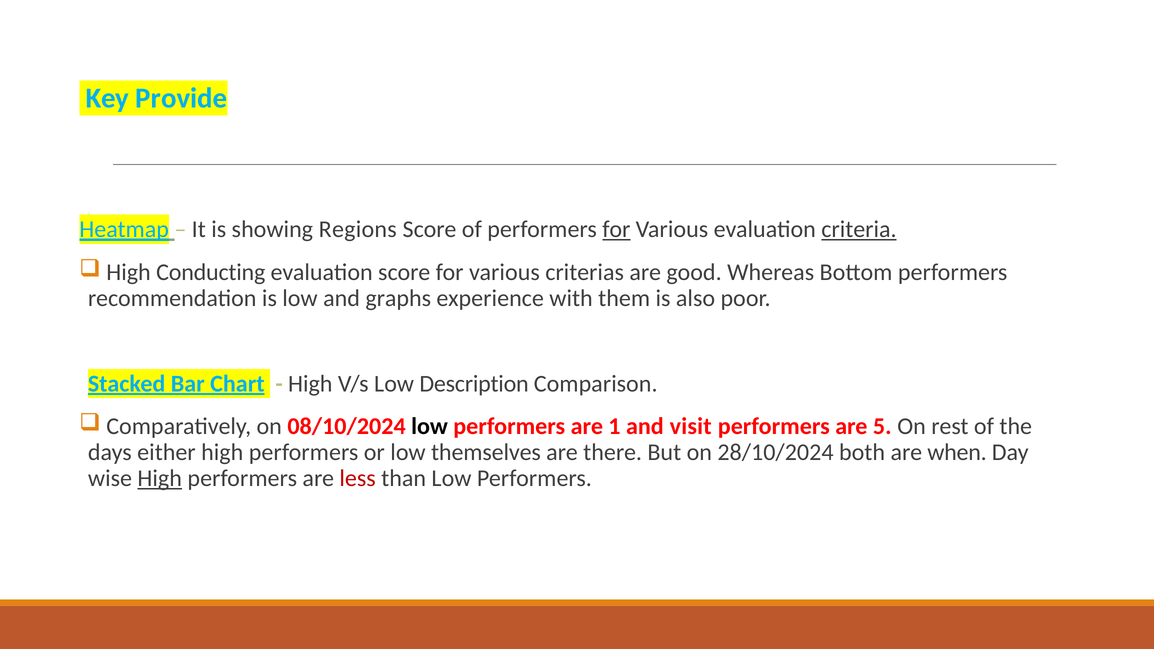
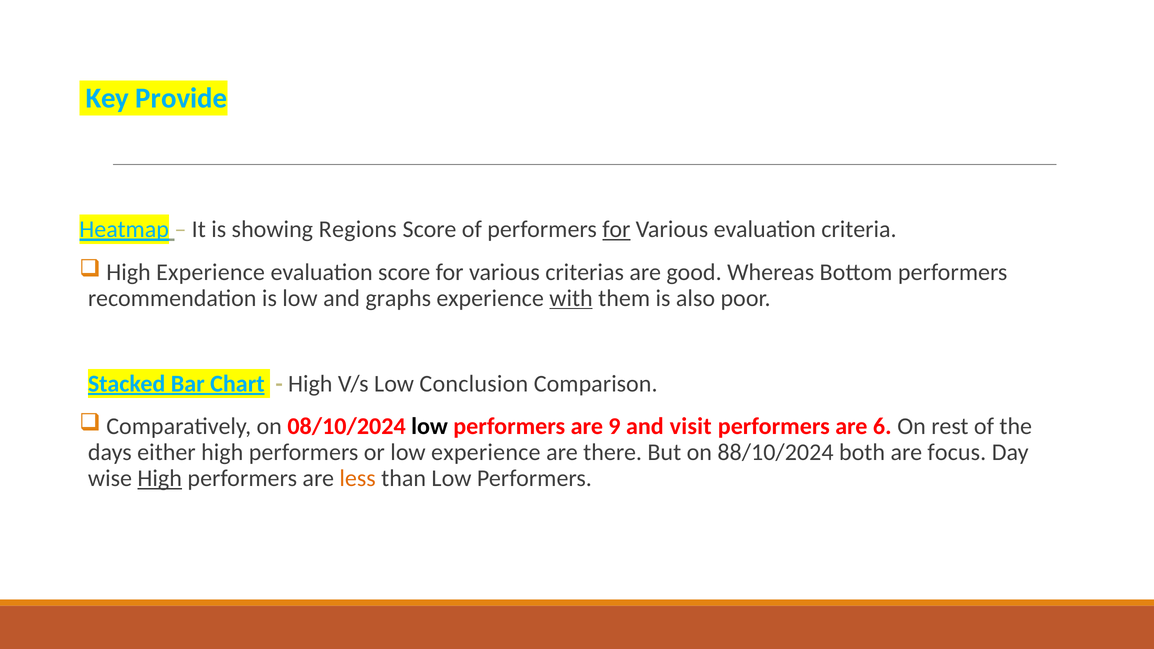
criteria underline: present -> none
High Conducting: Conducting -> Experience
with underline: none -> present
Description: Description -> Conclusion
1: 1 -> 9
5: 5 -> 6
low themselves: themselves -> experience
28/10/2024: 28/10/2024 -> 88/10/2024
when: when -> focus
less colour: red -> orange
